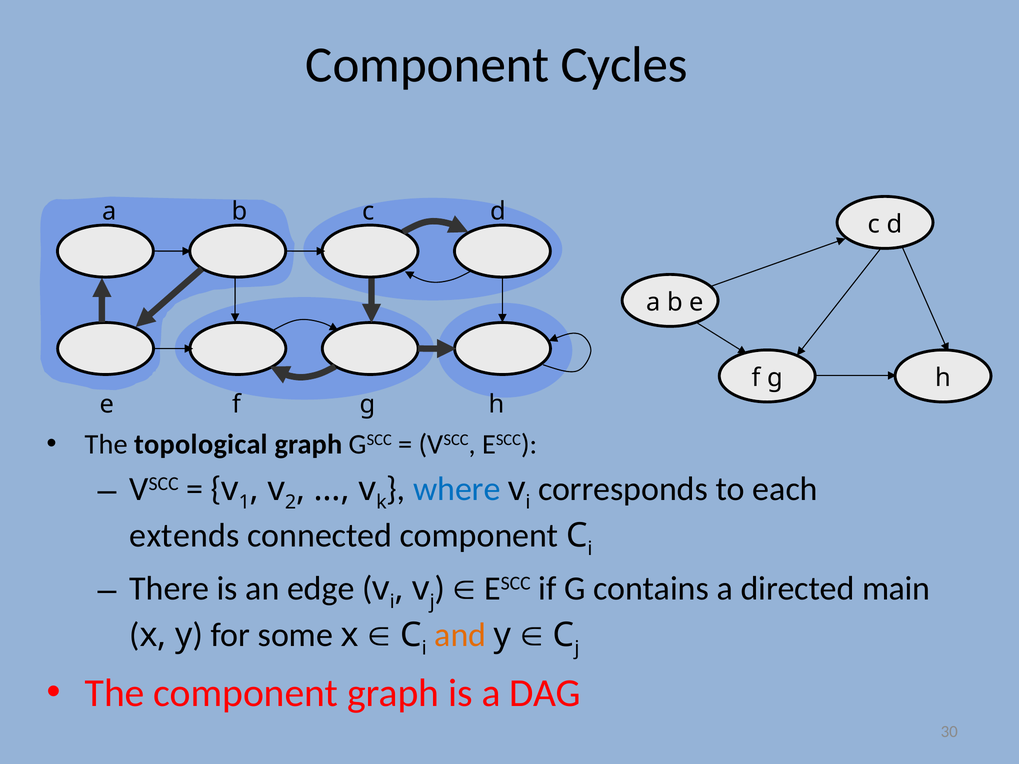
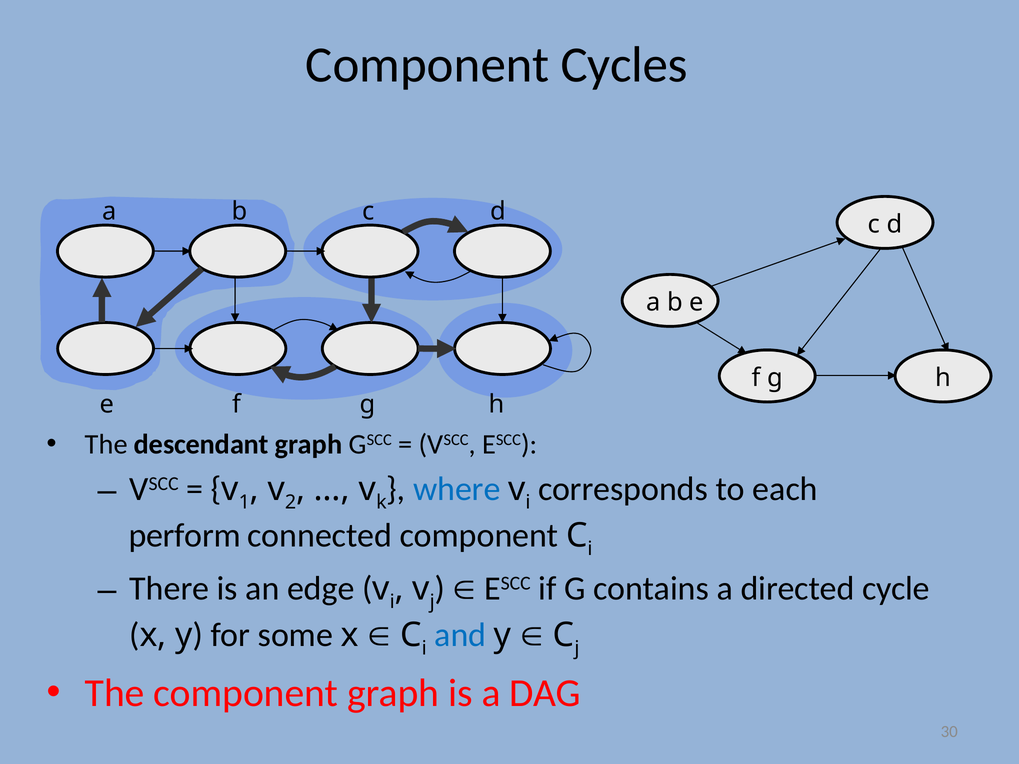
topological: topological -> descendant
extends: extends -> perform
main: main -> cycle
and colour: orange -> blue
